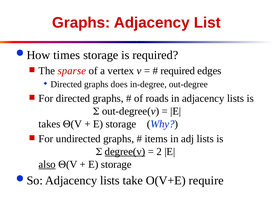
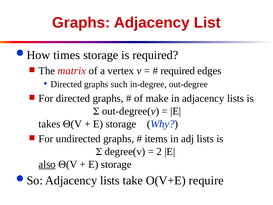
sparse: sparse -> matrix
does: does -> such
roads: roads -> make
degree(v underline: present -> none
